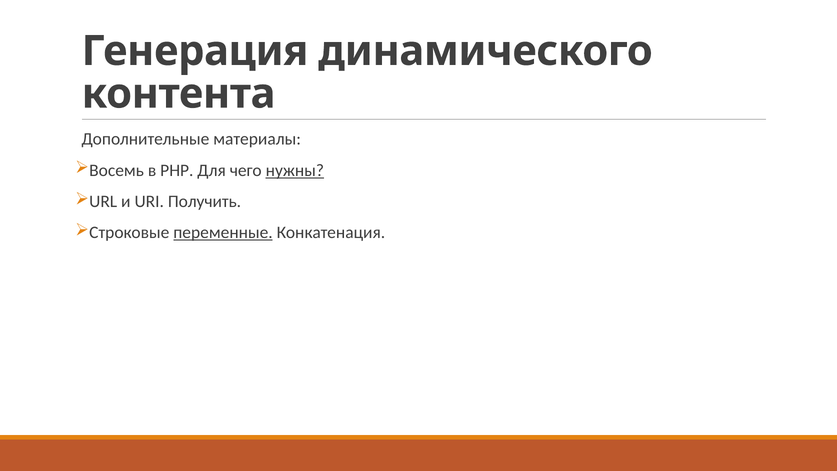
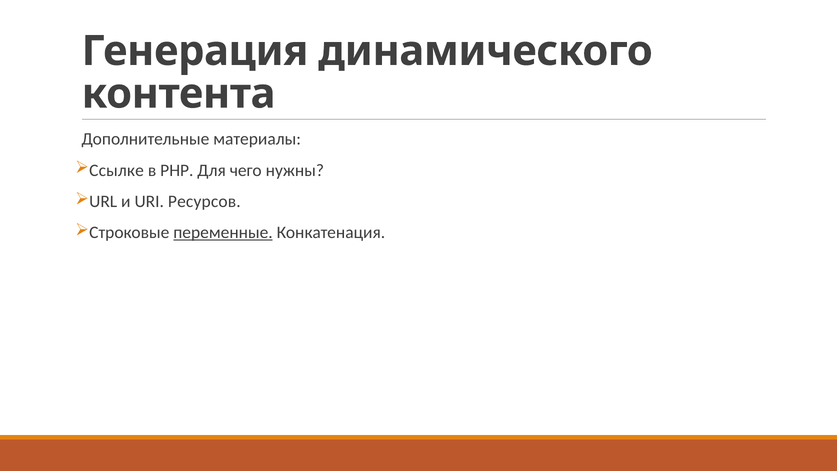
Восемь: Восемь -> Ссылке
нужны underline: present -> none
Получить: Получить -> Ресурсов
